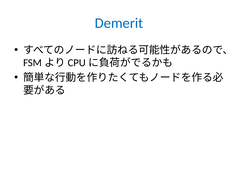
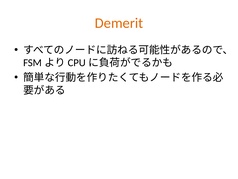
Demerit colour: blue -> orange
